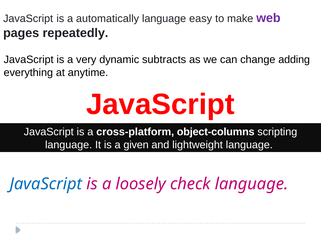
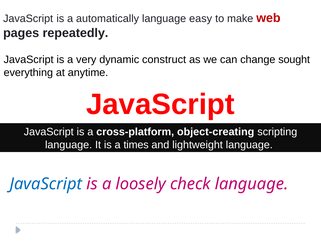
web colour: purple -> red
subtracts: subtracts -> construct
adding: adding -> sought
object-columns: object-columns -> object-creating
given: given -> times
